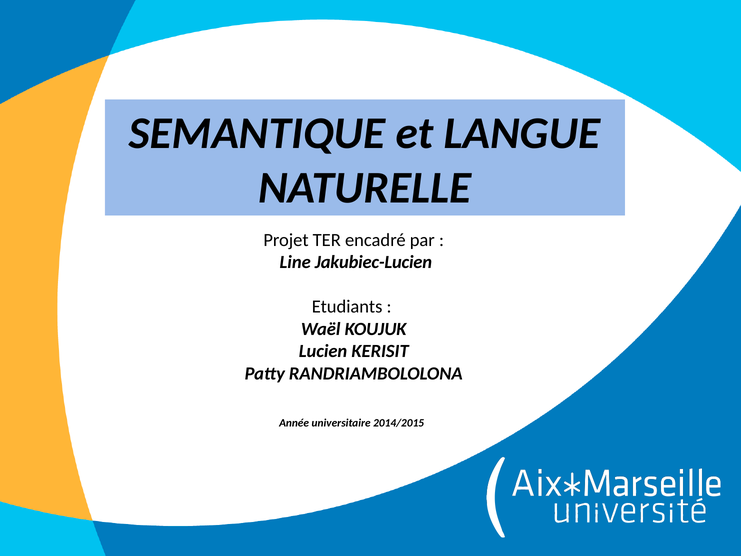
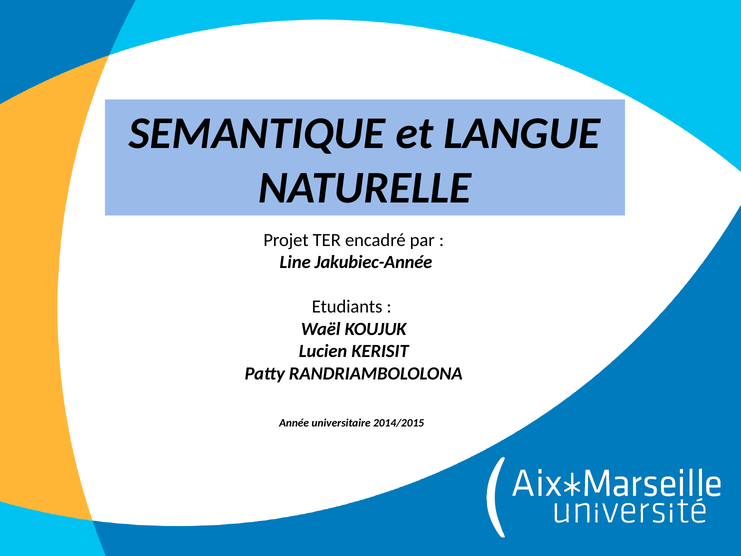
Jakubiec-Lucien: Jakubiec-Lucien -> Jakubiec-Année
